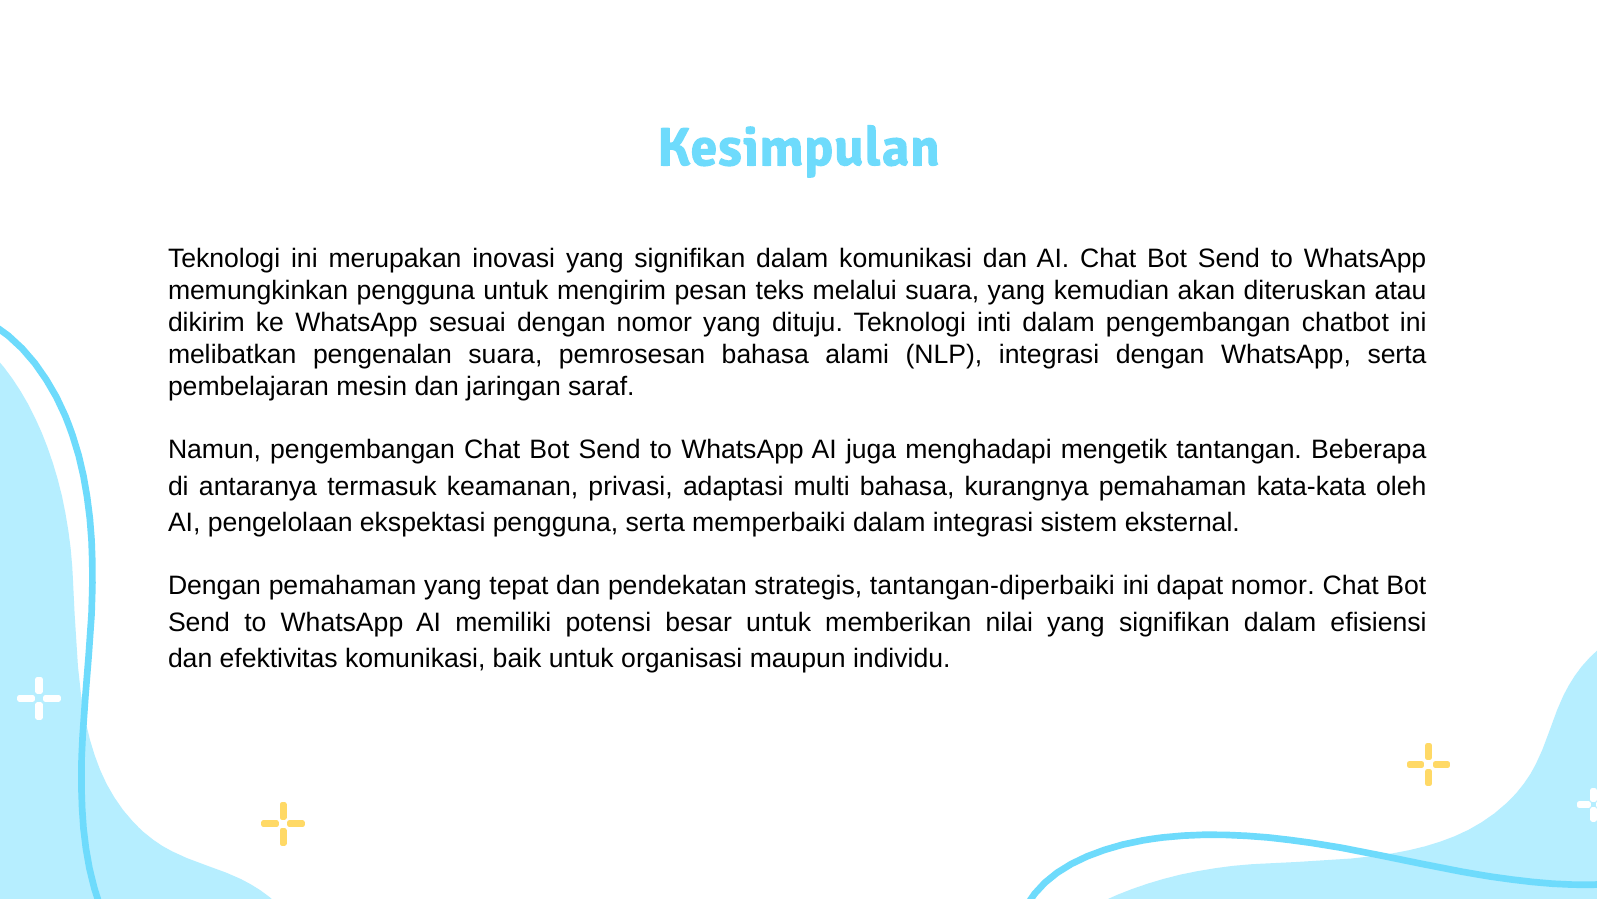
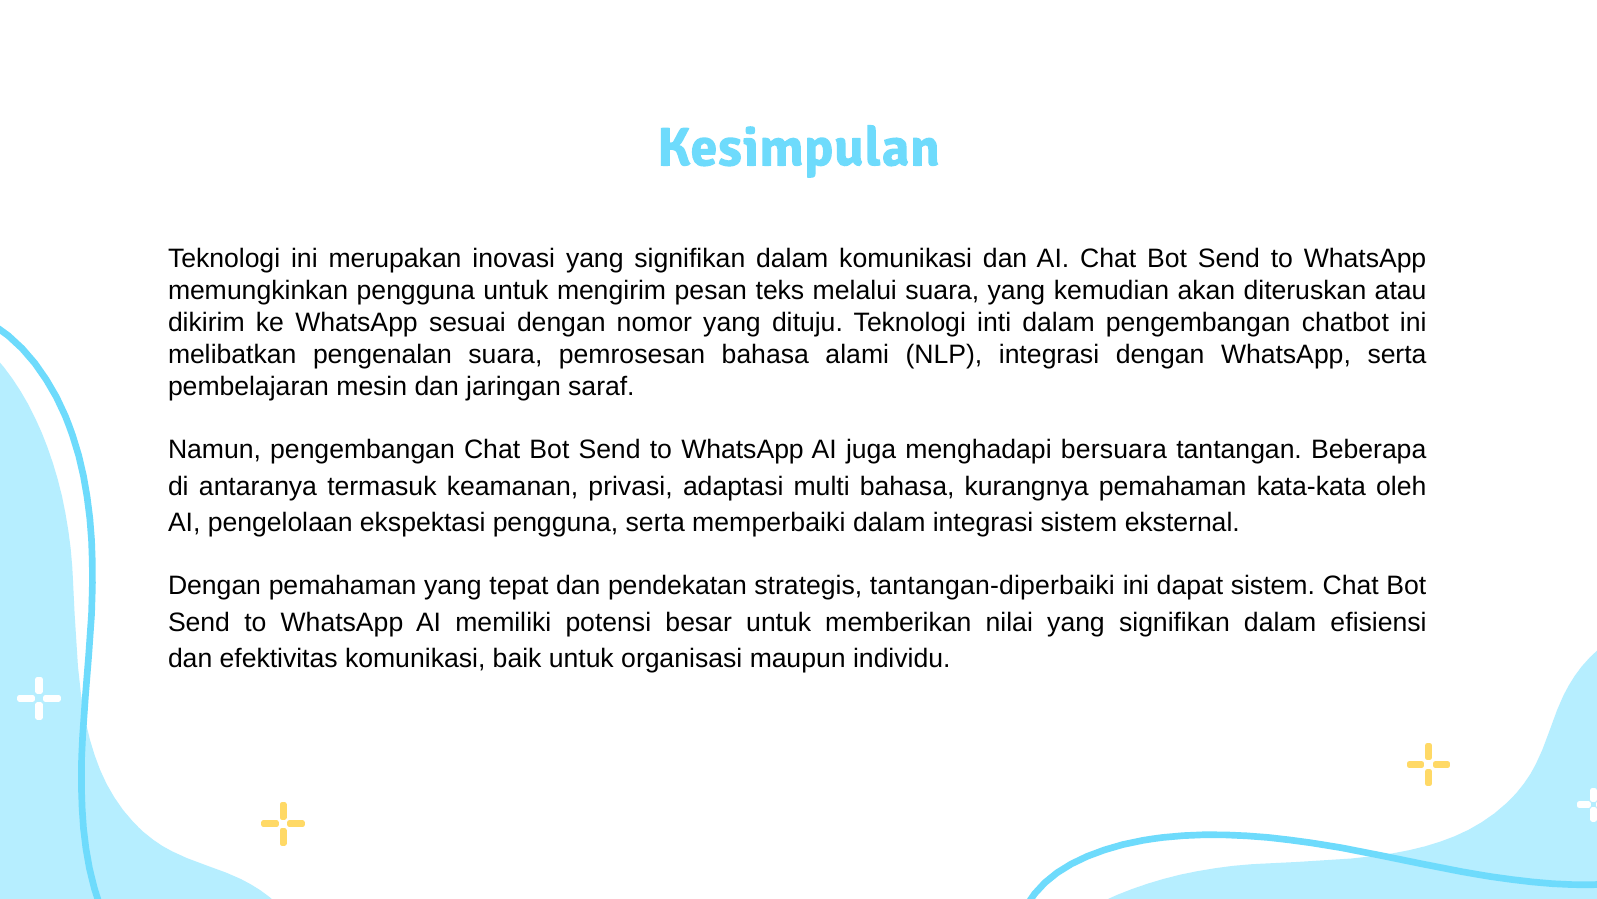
mengetik: mengetik -> bersuara
dapat nomor: nomor -> sistem
